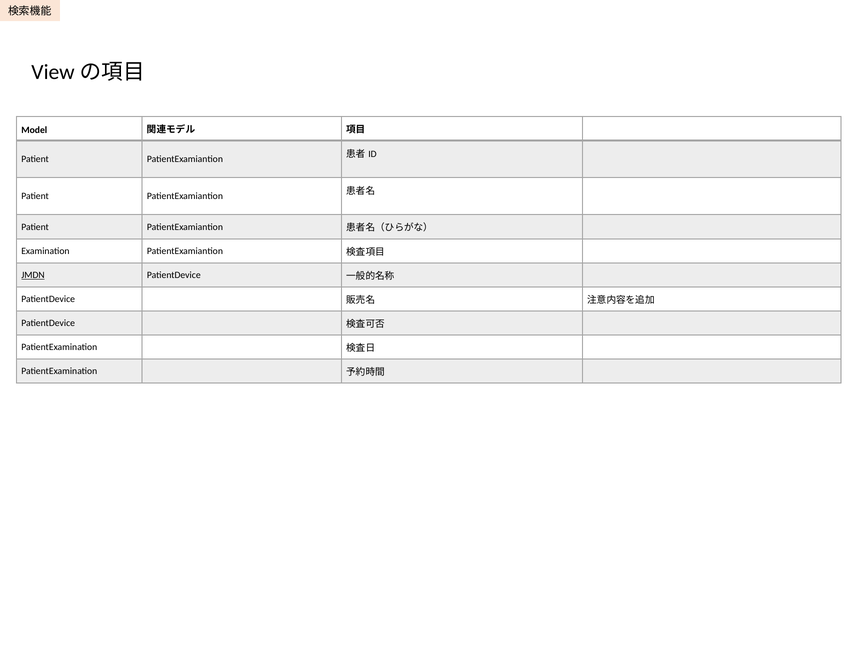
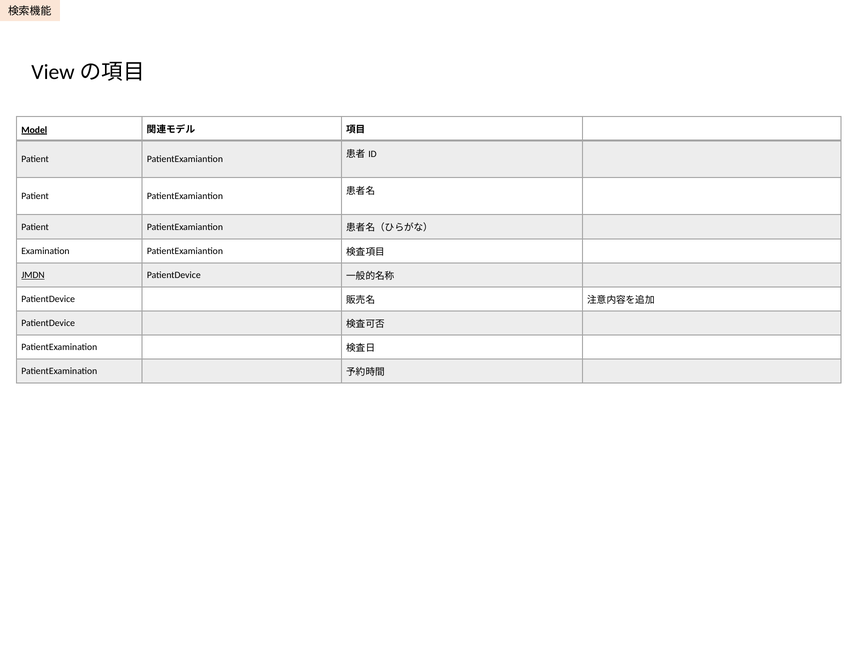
Model underline: none -> present
